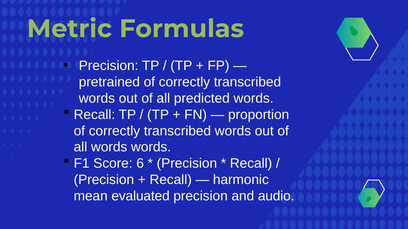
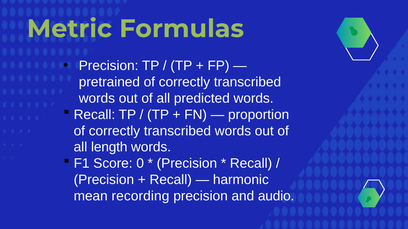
all words: words -> length
6: 6 -> 0
evaluated: evaluated -> recording
